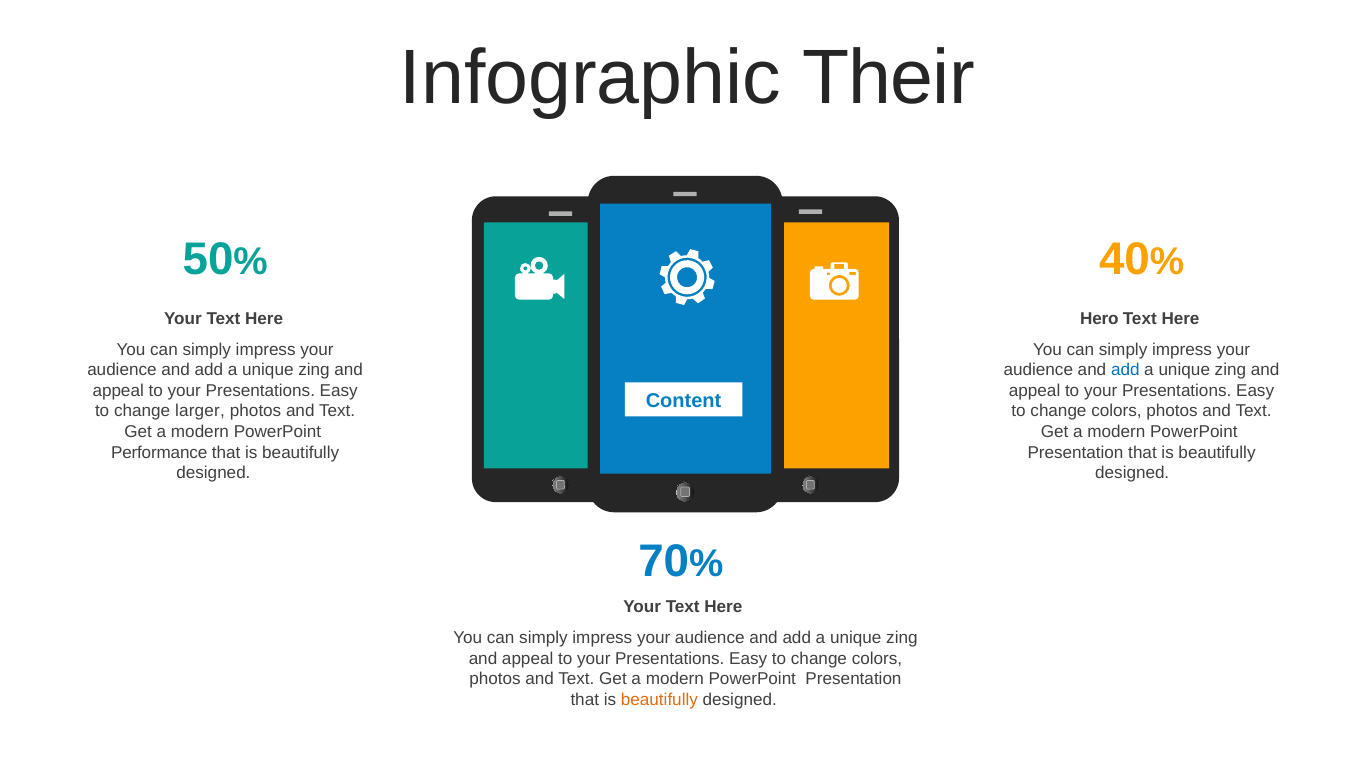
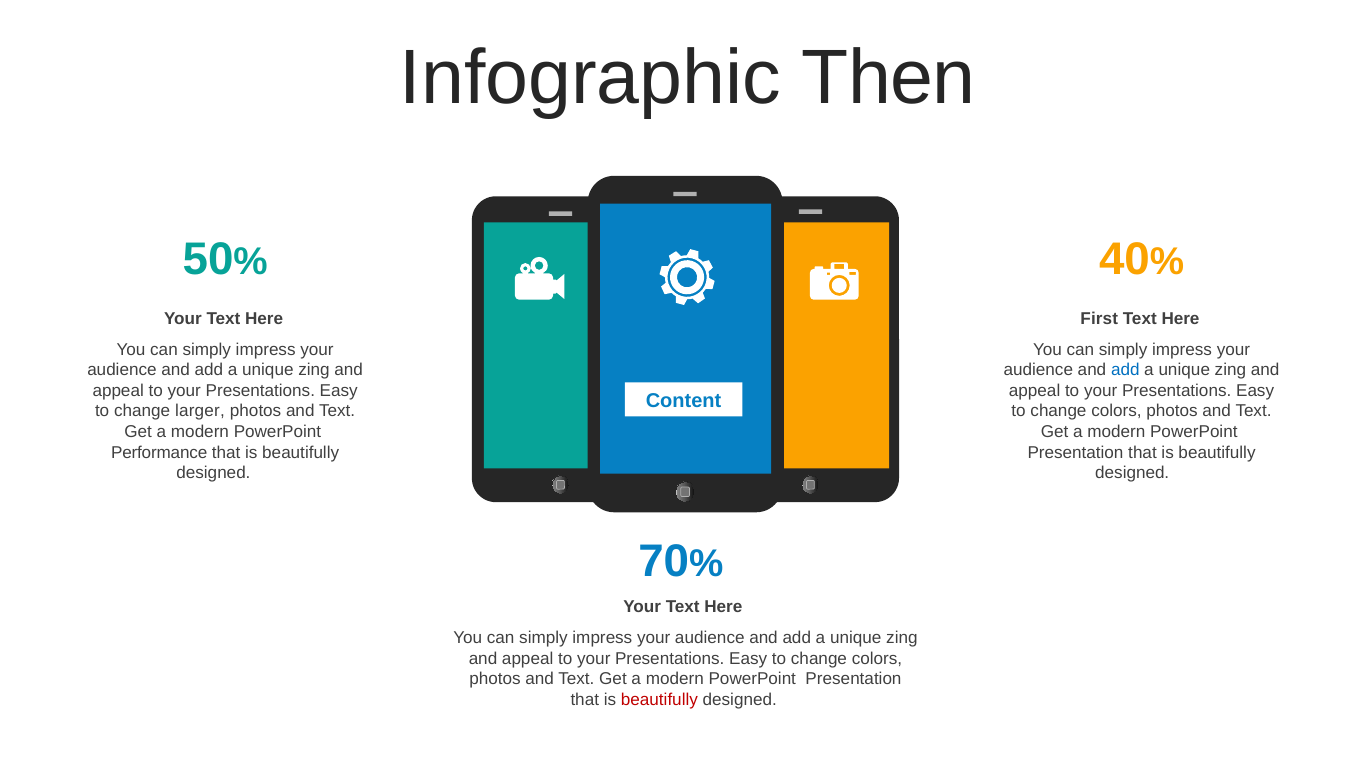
Their: Their -> Then
Hero: Hero -> First
beautifully at (659, 700) colour: orange -> red
